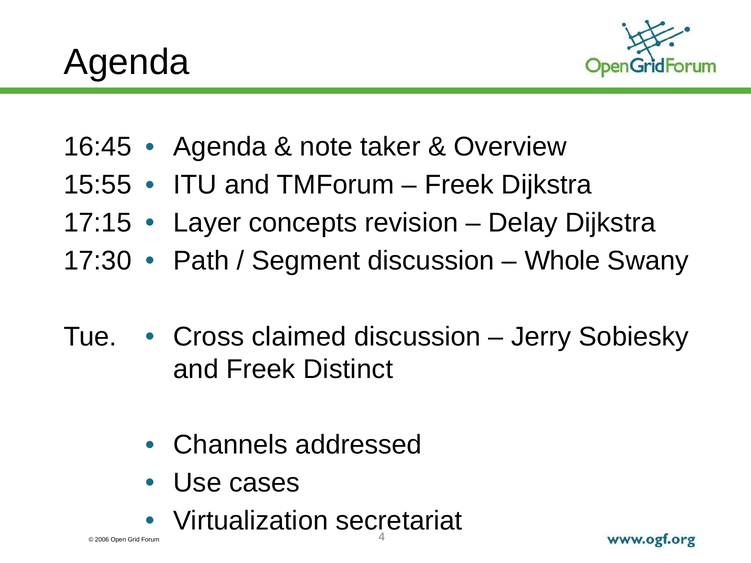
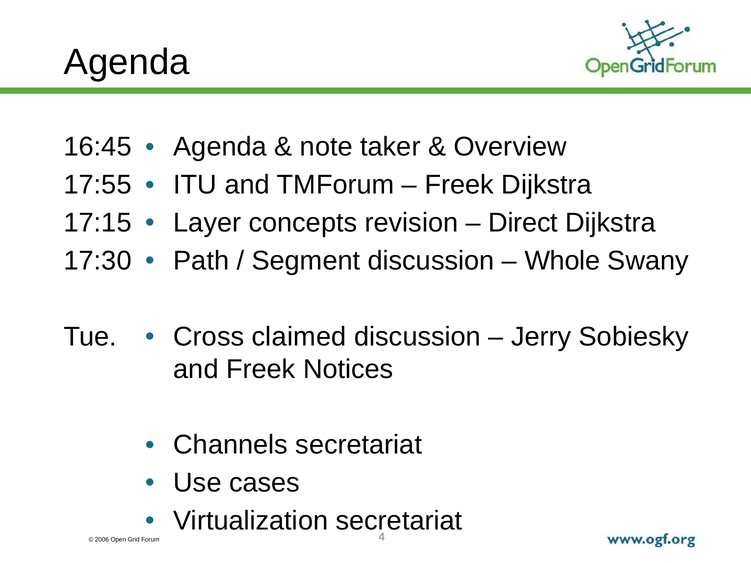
15:55: 15:55 -> 17:55
Delay: Delay -> Direct
Distinct: Distinct -> Notices
Channels addressed: addressed -> secretariat
